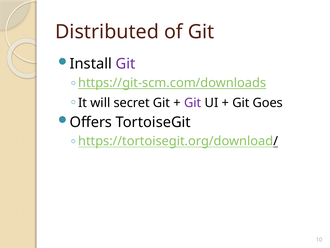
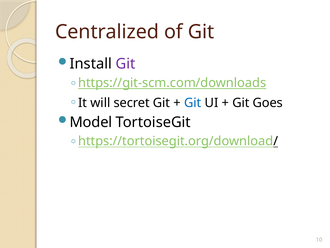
Distributed: Distributed -> Centralized
Git at (193, 103) colour: purple -> blue
Offers: Offers -> Model
